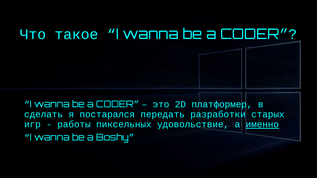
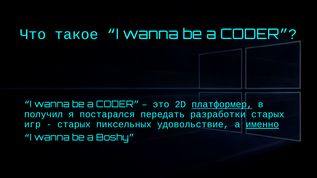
платформер underline: none -> present
сделать: сделать -> получил
работы at (74, 125): работы -> старых
